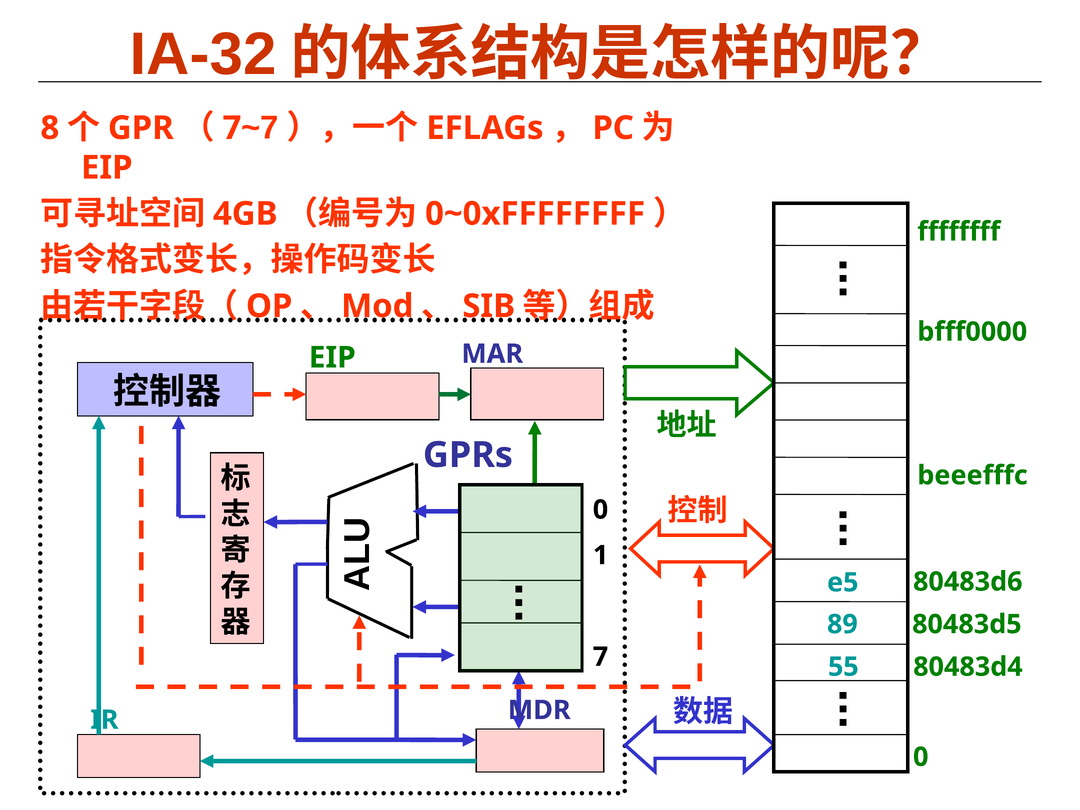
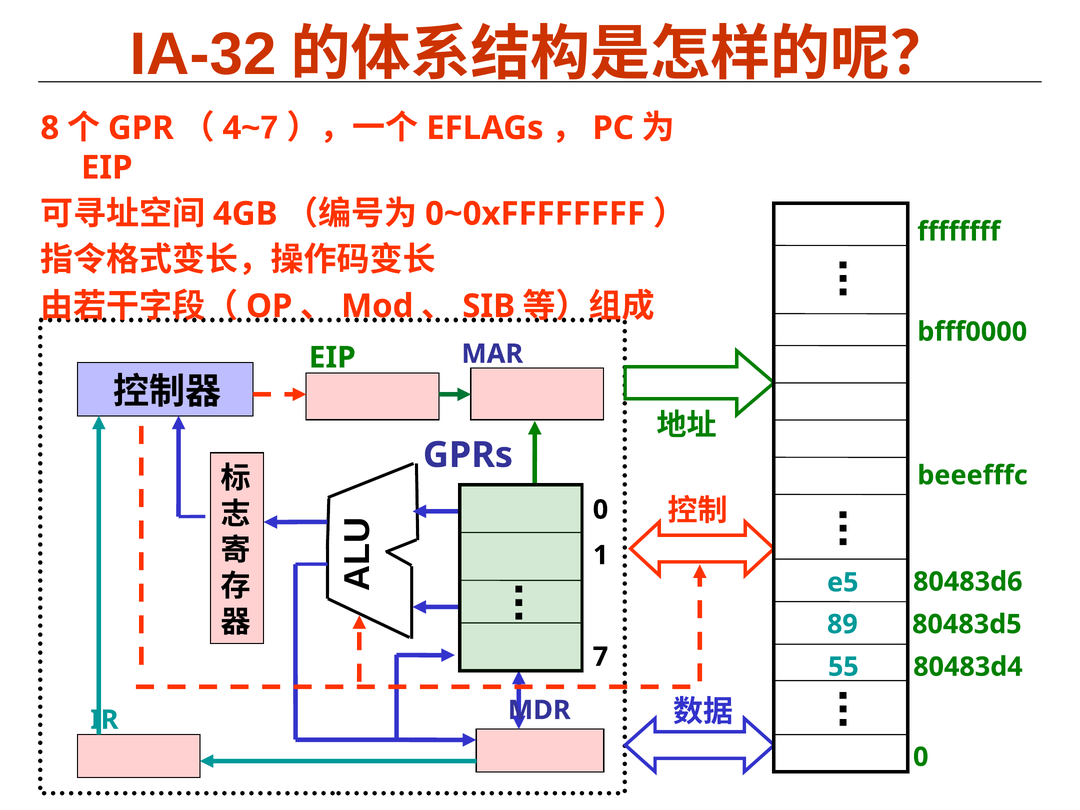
7 at (232, 128): 7 -> 4
